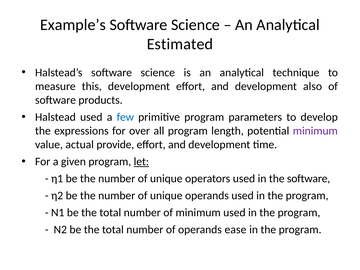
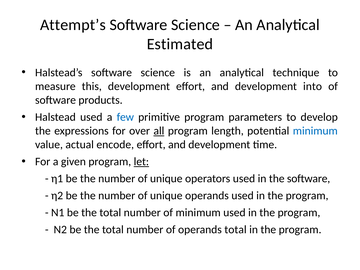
Example’s: Example’s -> Attempt’s
also: also -> into
all underline: none -> present
minimum at (315, 131) colour: purple -> blue
provide: provide -> encode
operands ease: ease -> total
